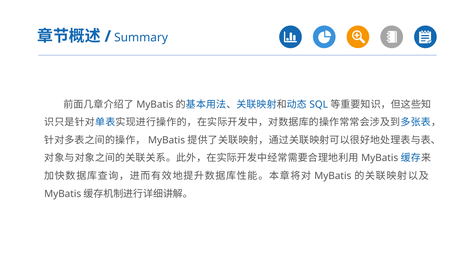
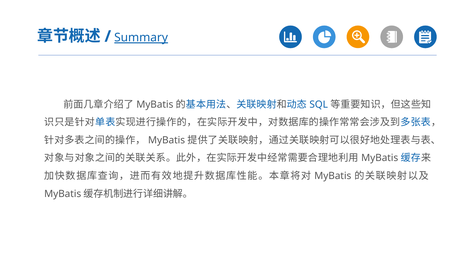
Summary underline: none -> present
